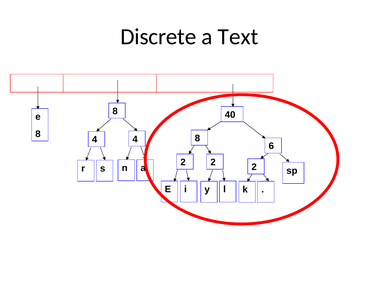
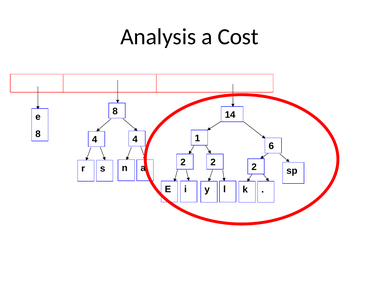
Discrete: Discrete -> Analysis
Text: Text -> Cost
40: 40 -> 14
4 8: 8 -> 1
